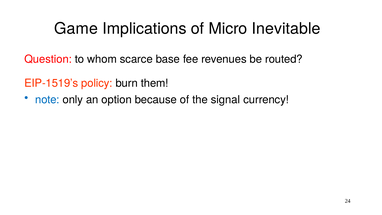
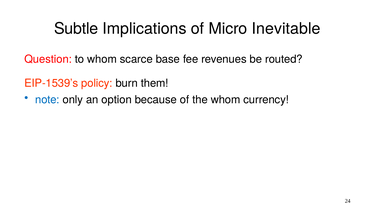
Game: Game -> Subtle
EIP-1519’s: EIP-1519’s -> EIP-1539’s
the signal: signal -> whom
